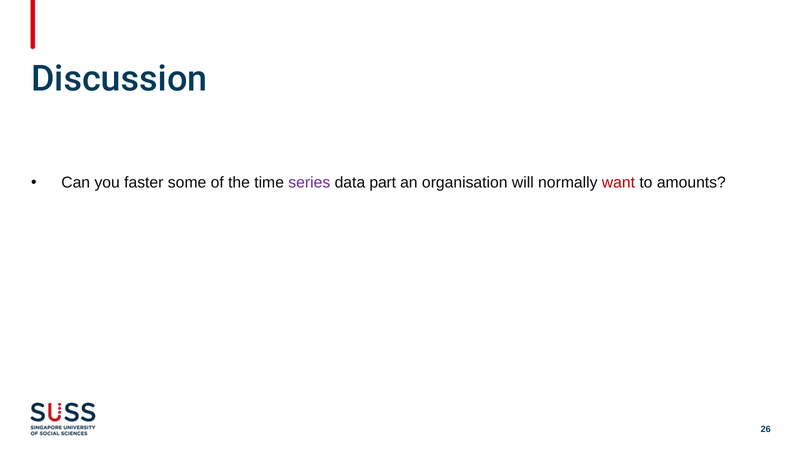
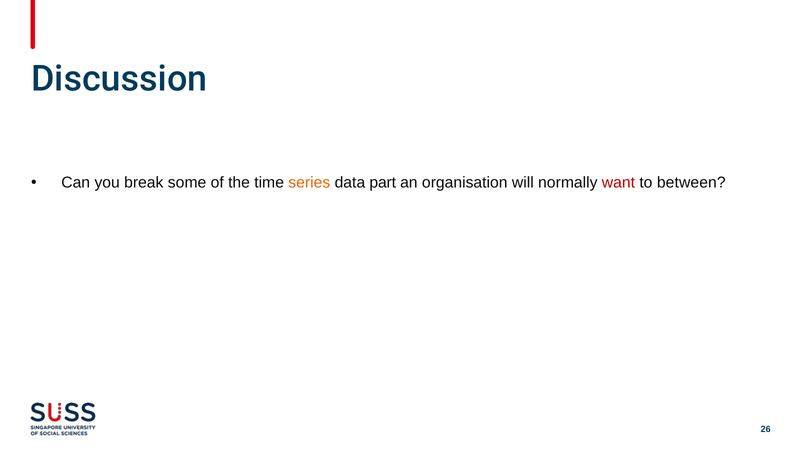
faster: faster -> break
series colour: purple -> orange
amounts: amounts -> between
